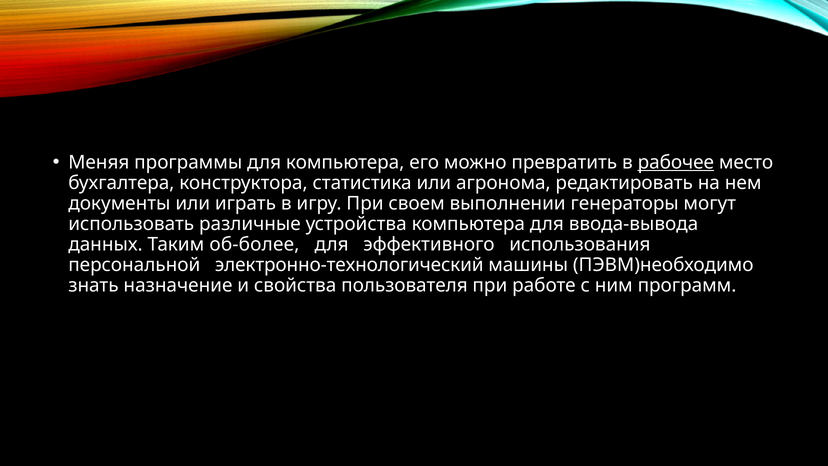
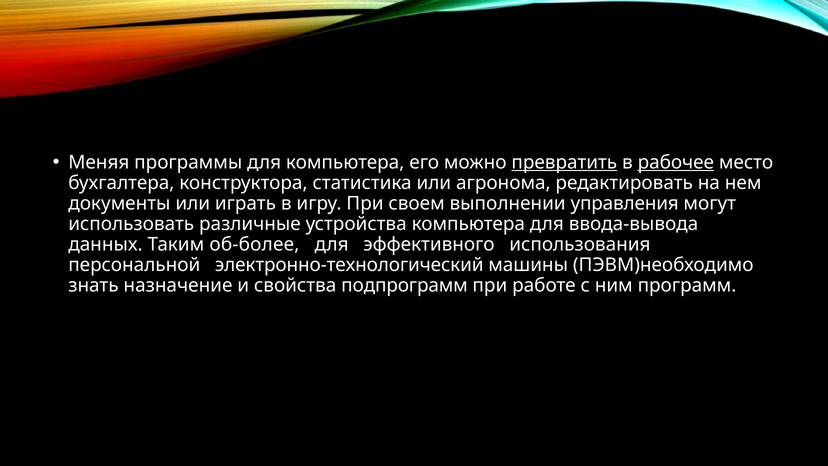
превратить underline: none -> present
генераторы: генераторы -> управления
пользователя: пользователя -> подпрограмм
